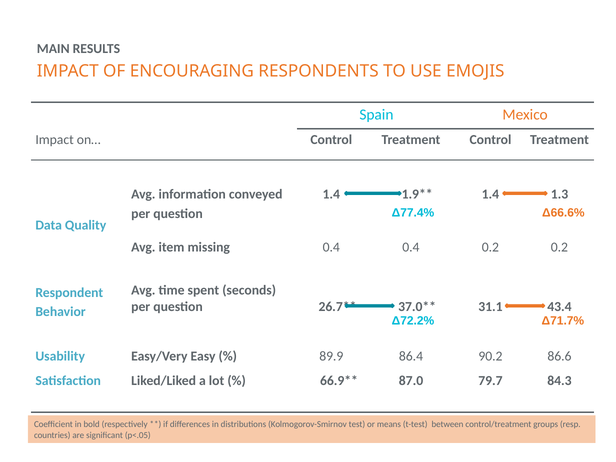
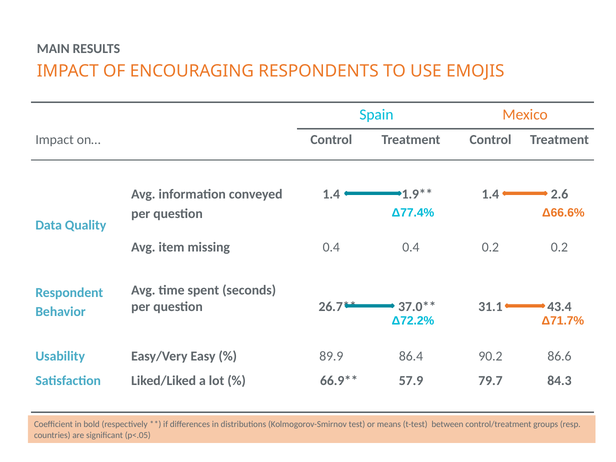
1.3: 1.3 -> 2.6
87.0: 87.0 -> 57.9
